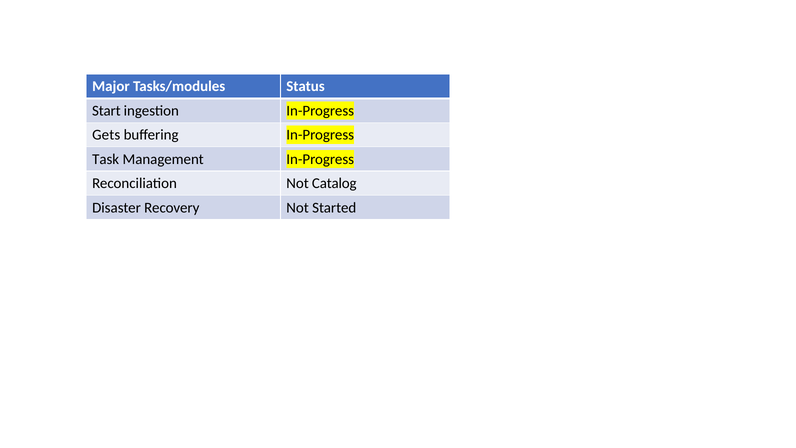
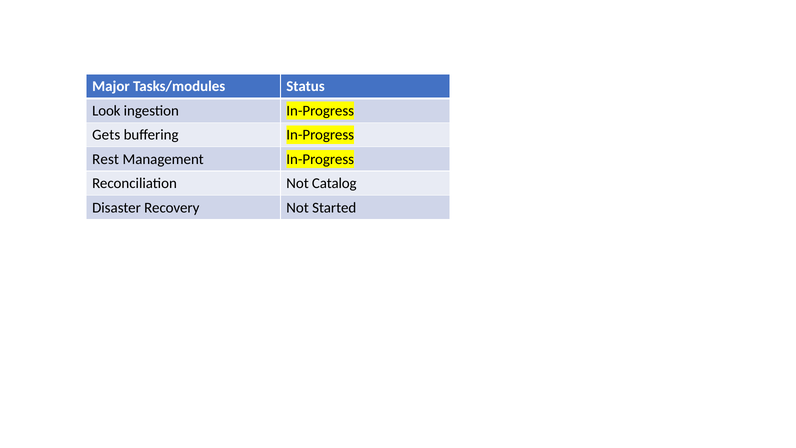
Start: Start -> Look
Task: Task -> Rest
